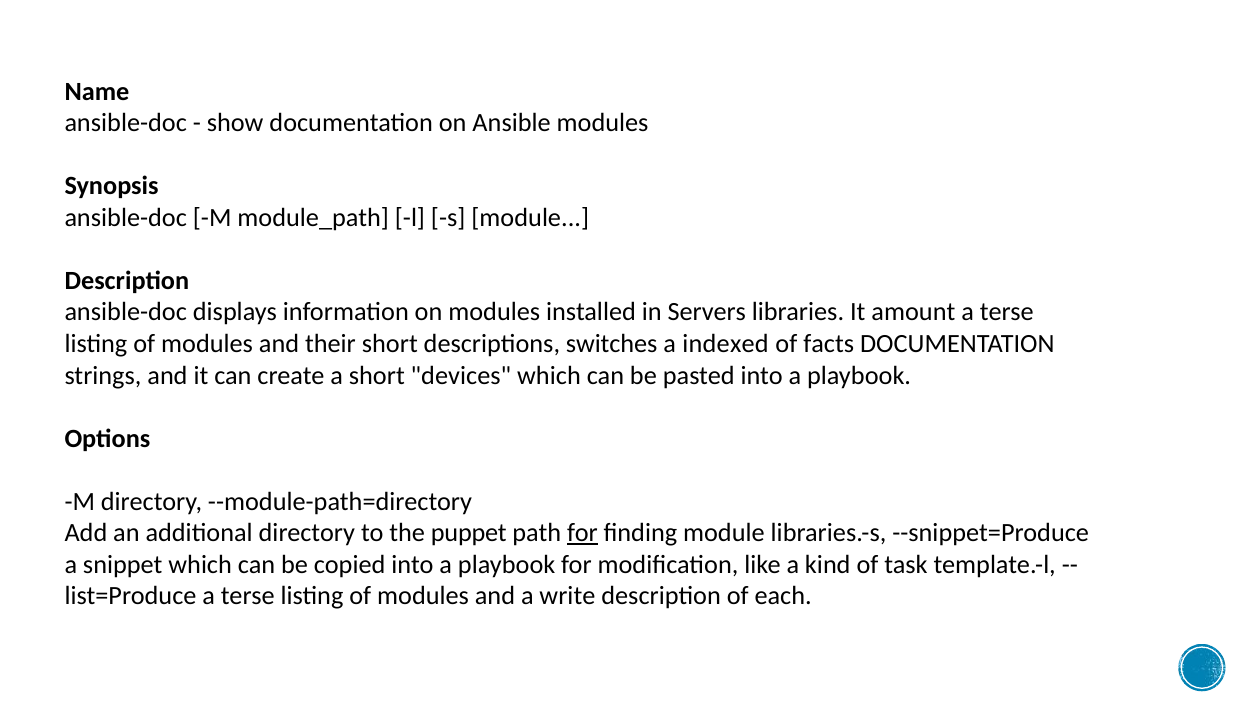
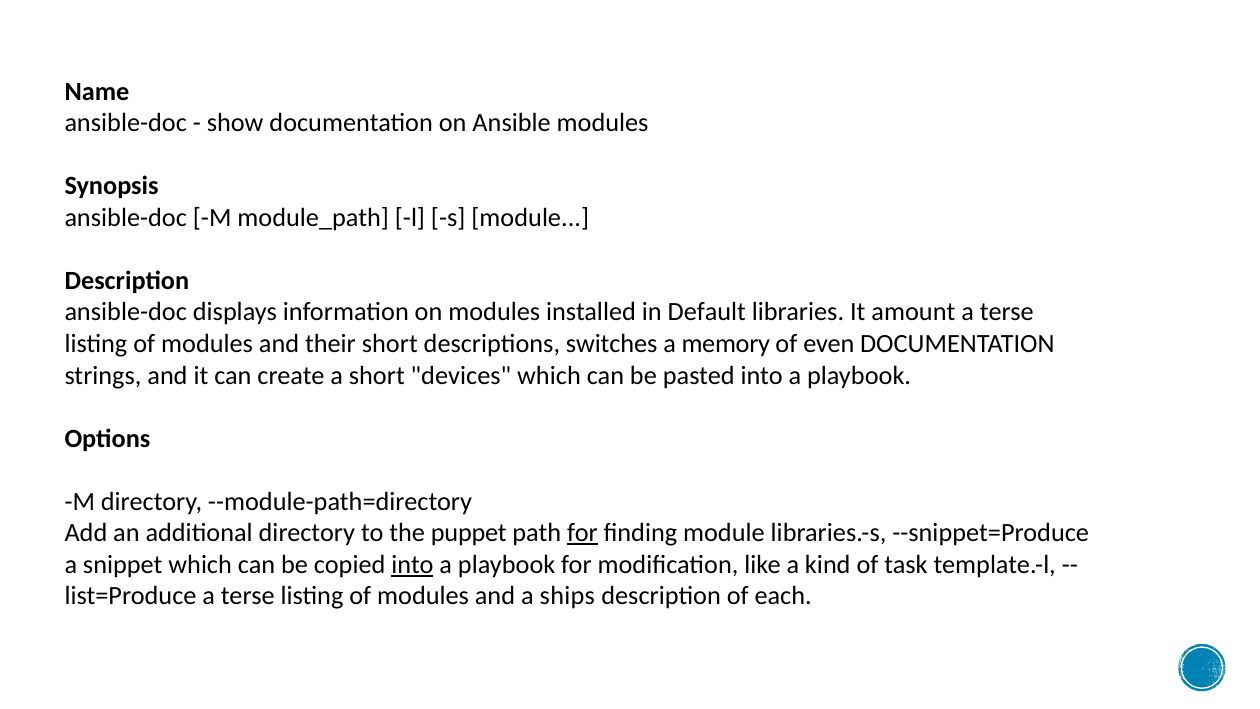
Servers: Servers -> Default
indexed: indexed -> memory
facts: facts -> even
into at (413, 564) underline: none -> present
write: write -> ships
